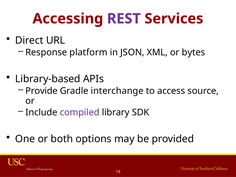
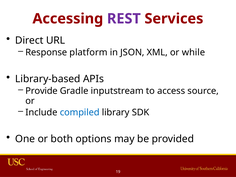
bytes: bytes -> while
interchange: interchange -> inputstream
compiled colour: purple -> blue
